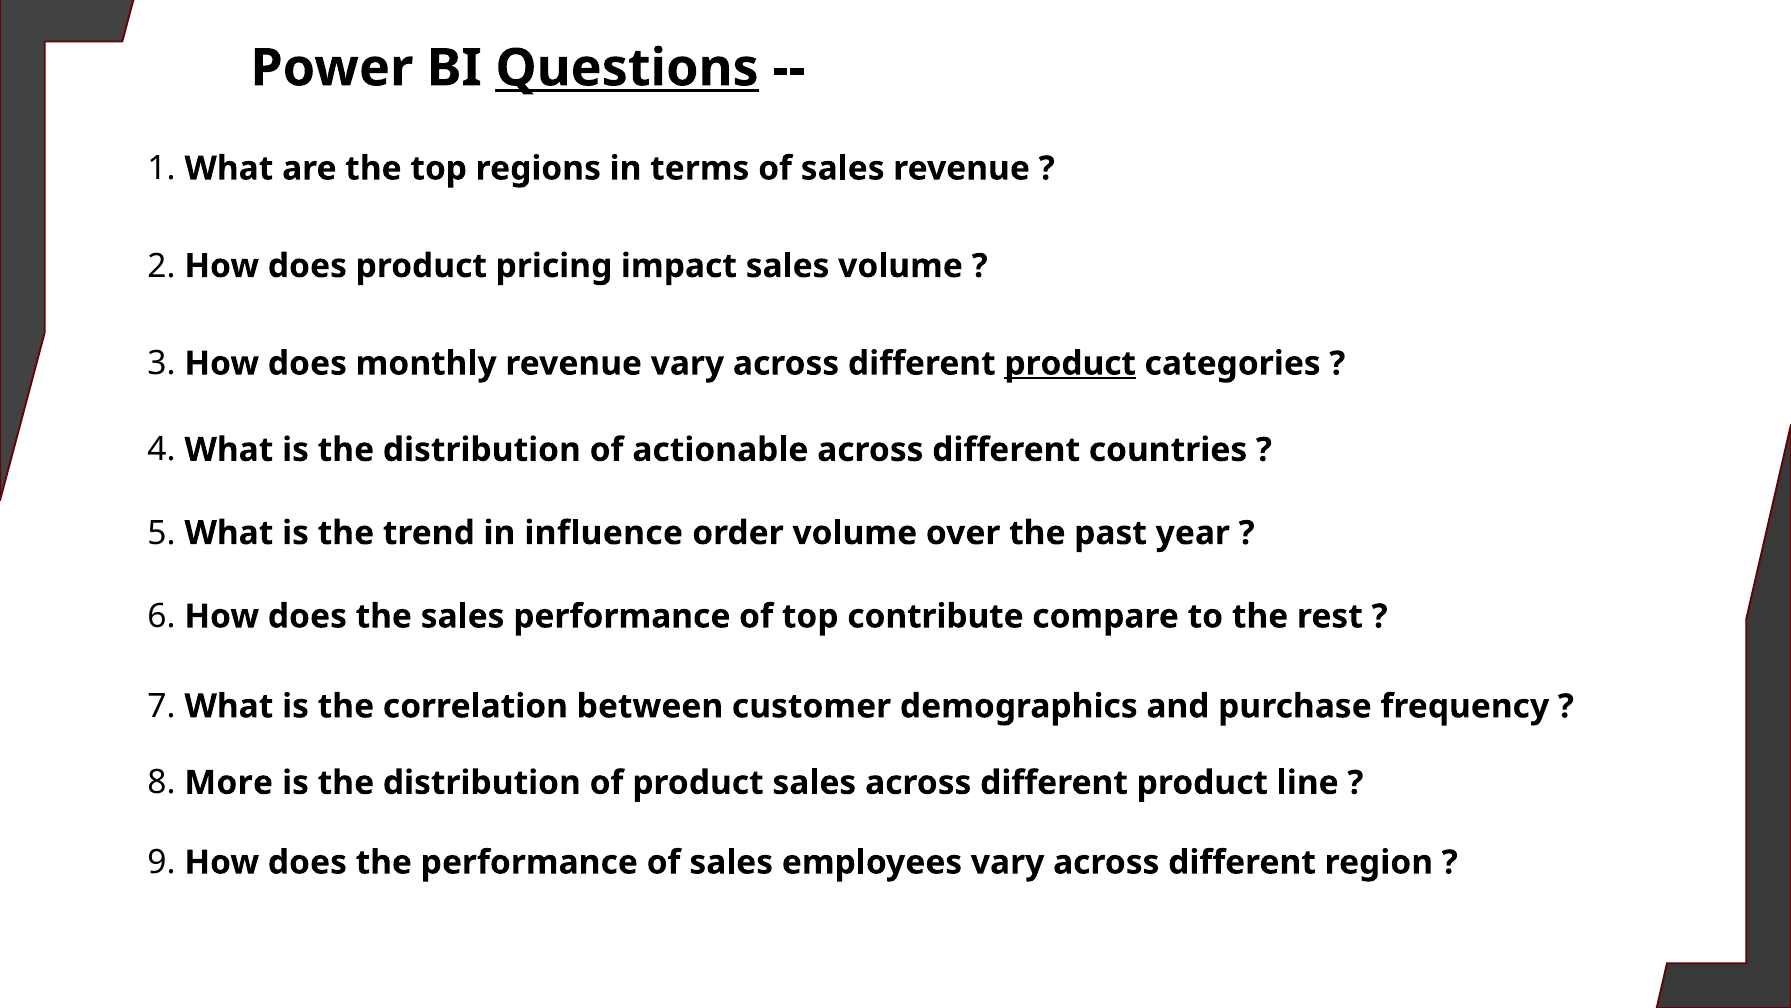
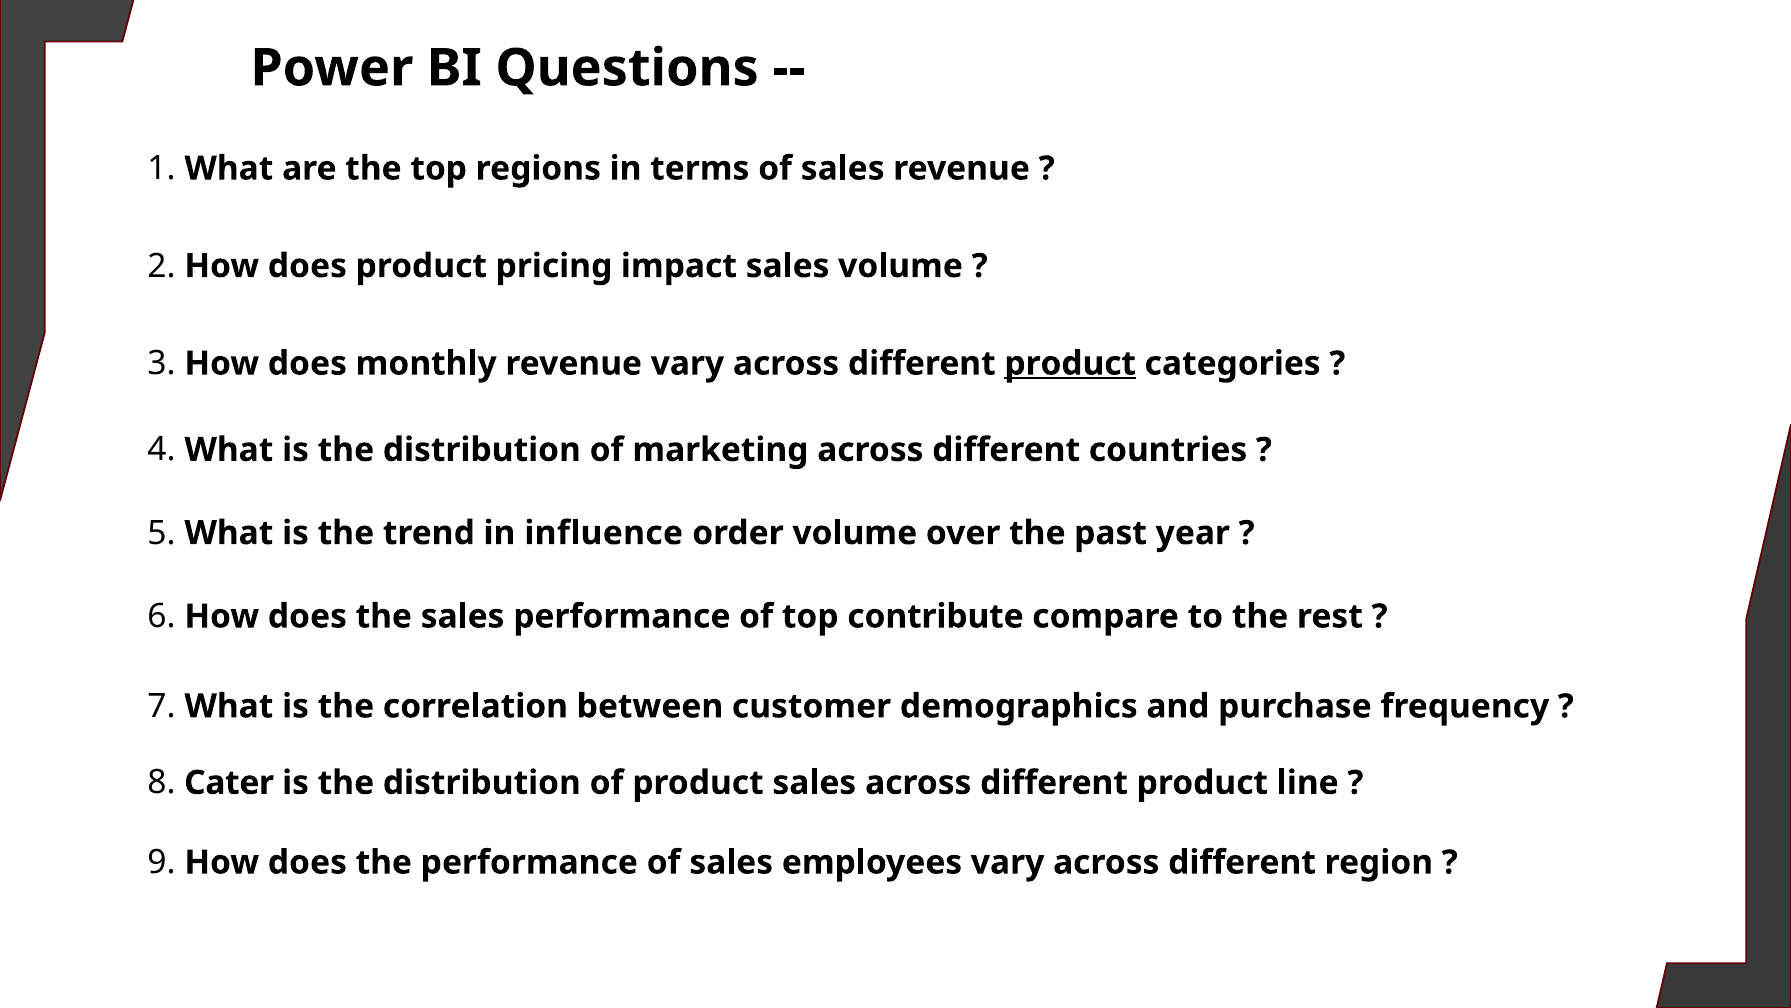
Questions underline: present -> none
actionable: actionable -> marketing
More: More -> Cater
